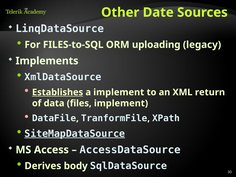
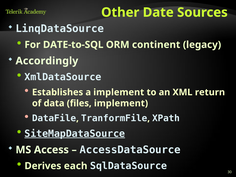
FILES-to-SQL: FILES-to-SQL -> DATE-to-SQL
uploading: uploading -> continent
Implements: Implements -> Accordingly
Establishes underline: present -> none
body: body -> each
